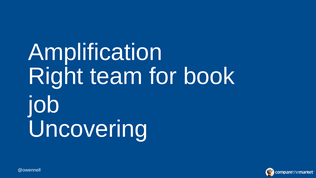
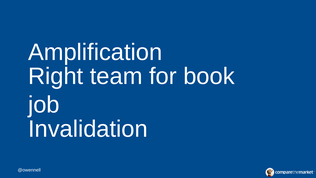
Uncovering: Uncovering -> Invalidation
